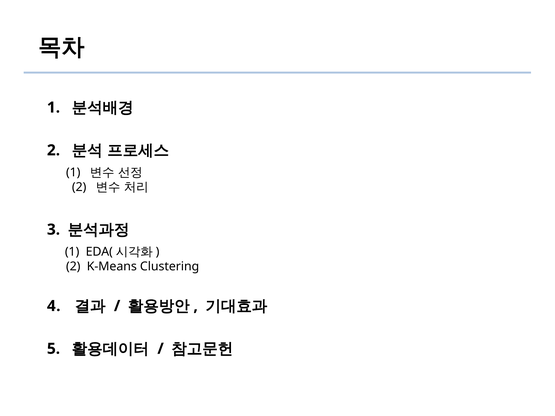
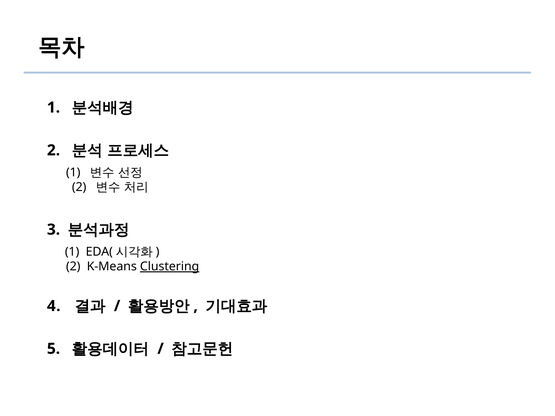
Clustering underline: none -> present
